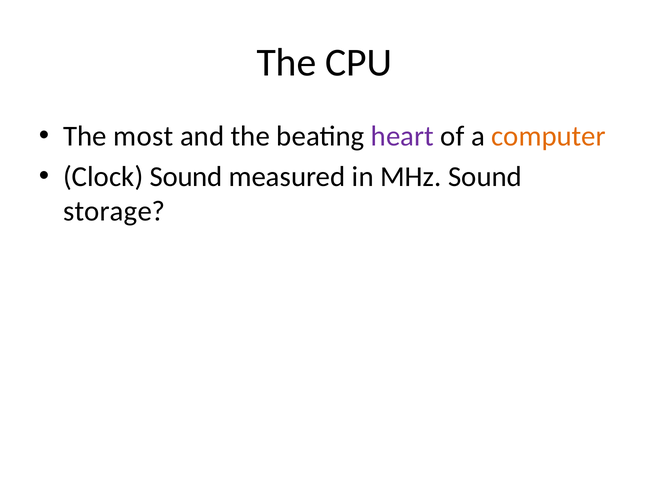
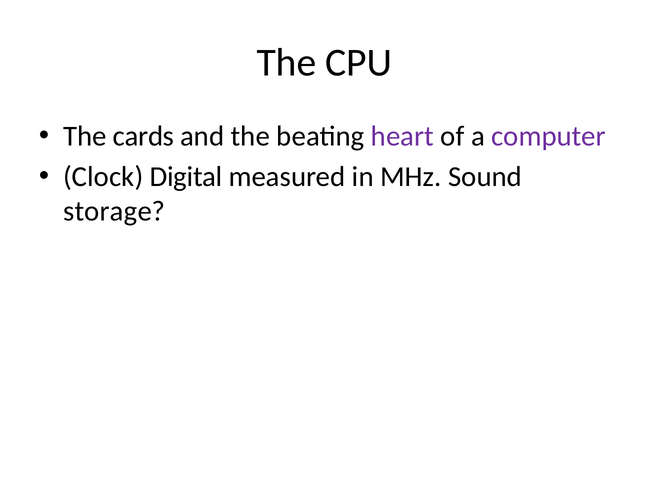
most: most -> cards
computer colour: orange -> purple
Clock Sound: Sound -> Digital
